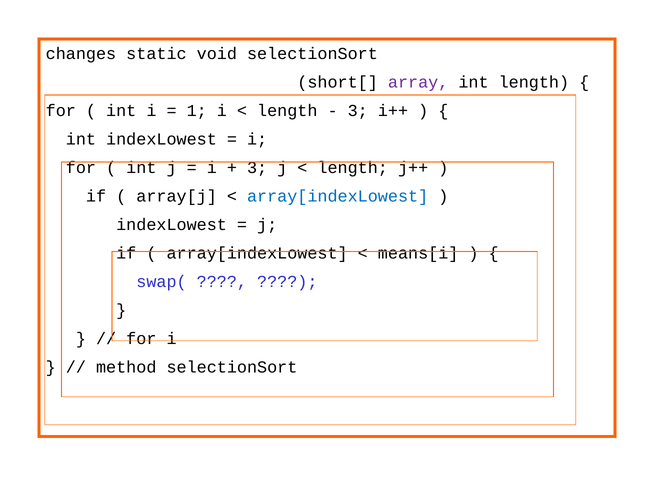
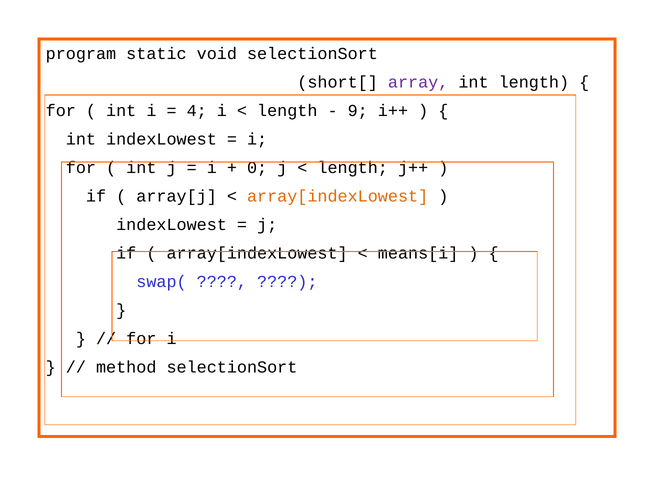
changes: changes -> program
1: 1 -> 4
3 at (358, 111): 3 -> 9
3 at (257, 168): 3 -> 0
array[indexLowest at (338, 196) colour: blue -> orange
